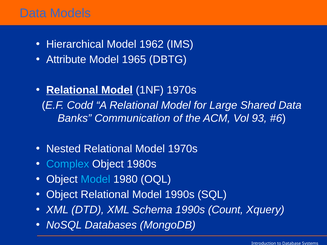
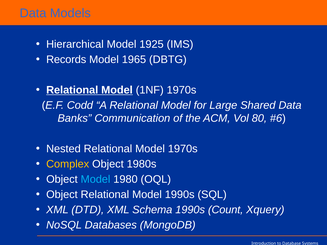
1962: 1962 -> 1925
Attribute: Attribute -> Records
93: 93 -> 80
Complex colour: light blue -> yellow
